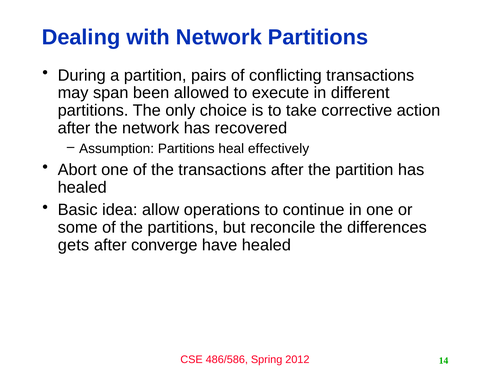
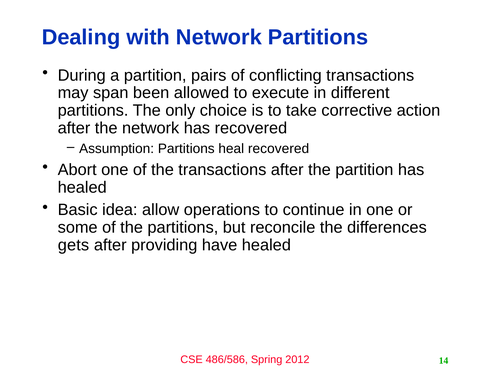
heal effectively: effectively -> recovered
converge: converge -> providing
